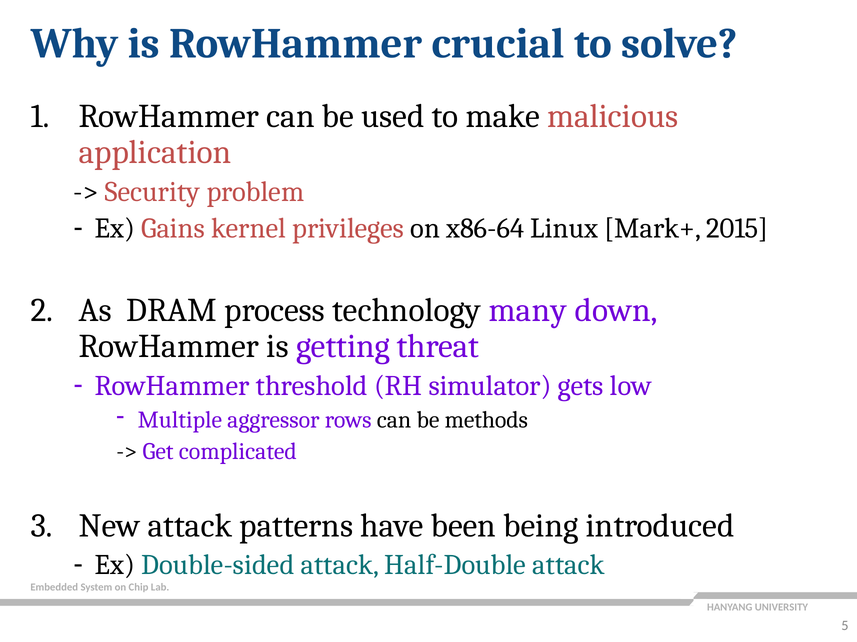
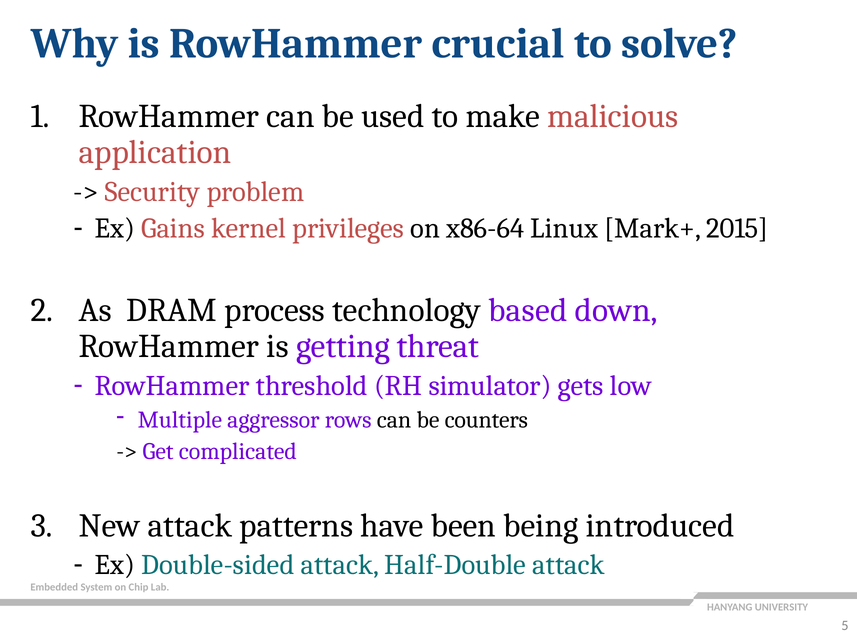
many: many -> based
methods: methods -> counters
